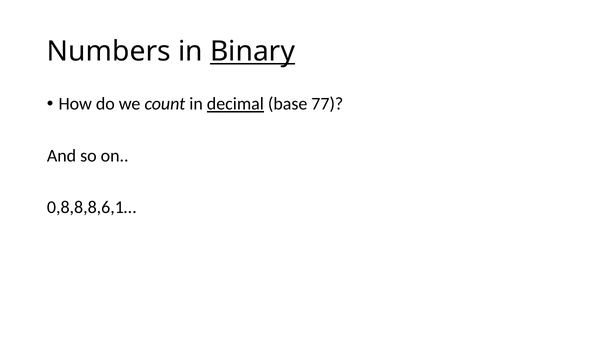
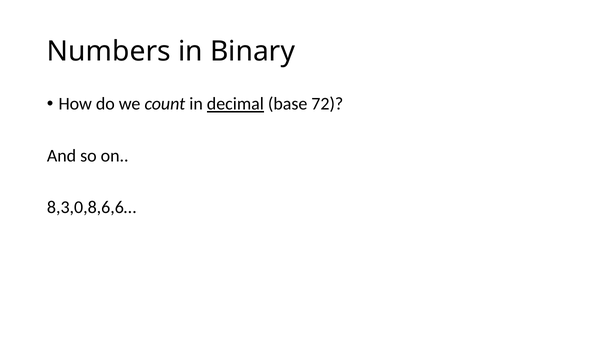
Binary underline: present -> none
77: 77 -> 72
0,8,8,8,6,1…: 0,8,8,8,6,1… -> 8,3,0,8,6,6…
